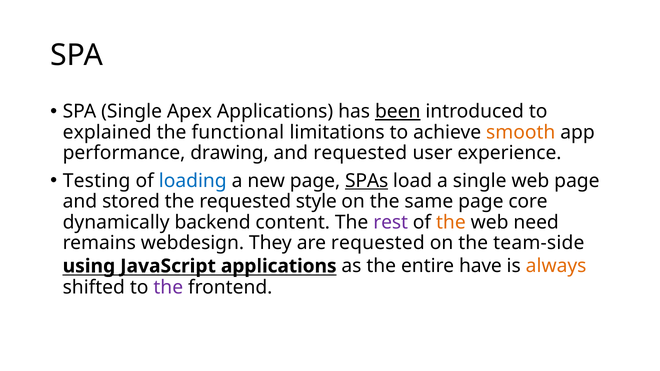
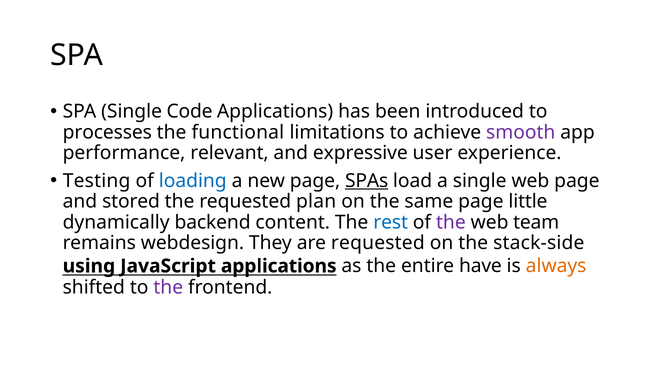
Apex: Apex -> Code
been underline: present -> none
explained: explained -> processes
smooth colour: orange -> purple
drawing: drawing -> relevant
and requested: requested -> expressive
style: style -> plan
core: core -> little
rest colour: purple -> blue
the at (451, 222) colour: orange -> purple
need: need -> team
team-side: team-side -> stack-side
